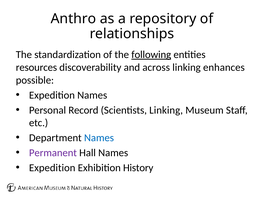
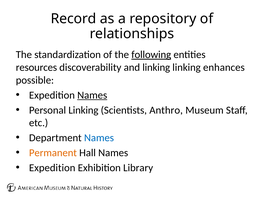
Anthro: Anthro -> Record
and across: across -> linking
Names at (92, 95) underline: none -> present
Personal Record: Record -> Linking
Scientists Linking: Linking -> Anthro
Permanent colour: purple -> orange
History: History -> Library
